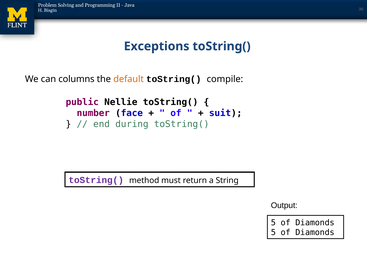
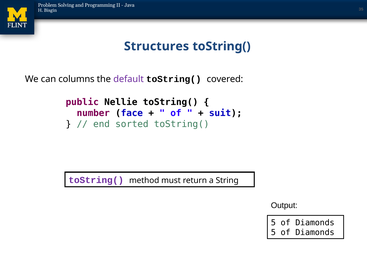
Exceptions: Exceptions -> Structures
default colour: orange -> purple
compile: compile -> covered
during: during -> sorted
